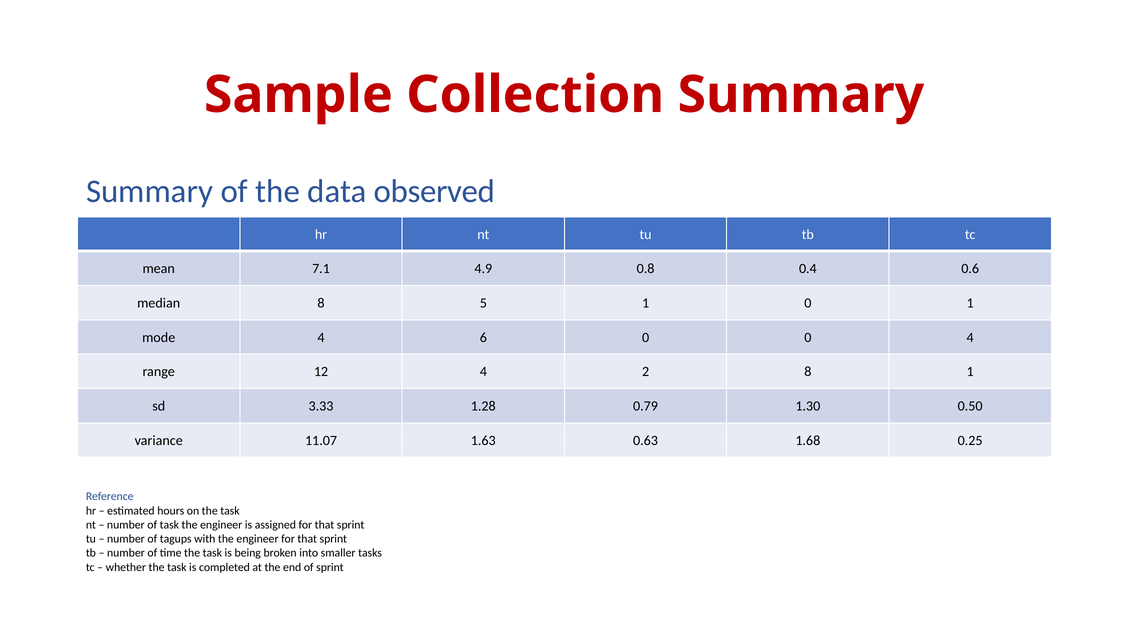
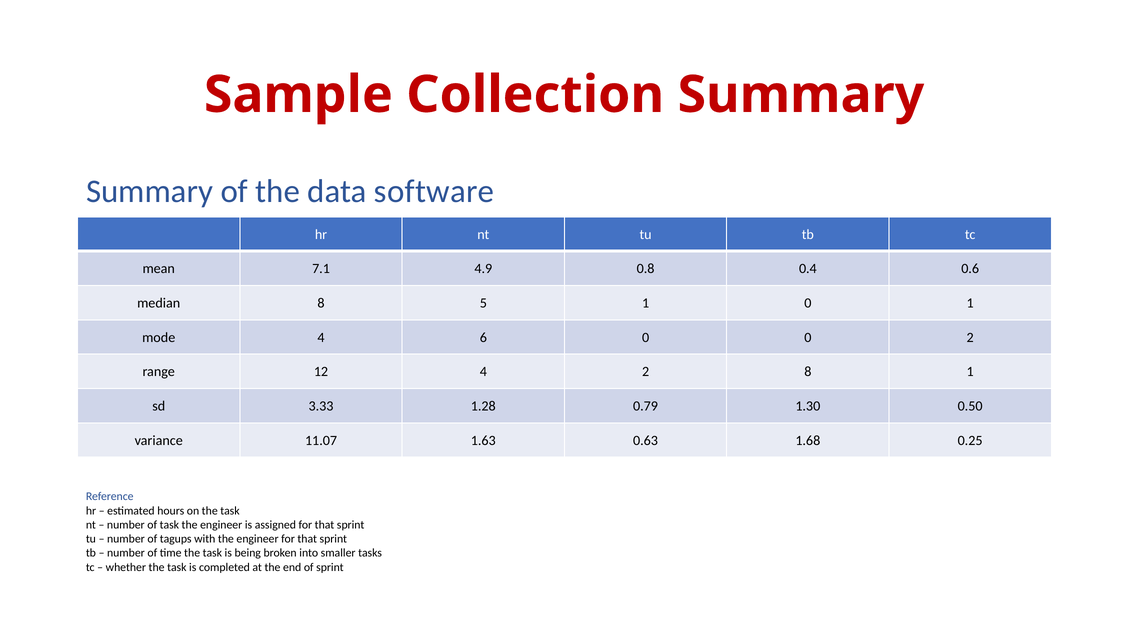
observed: observed -> software
0 4: 4 -> 2
